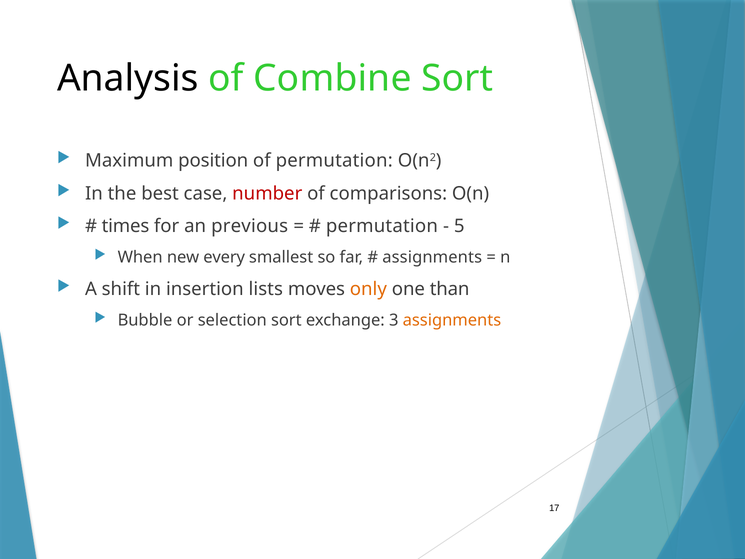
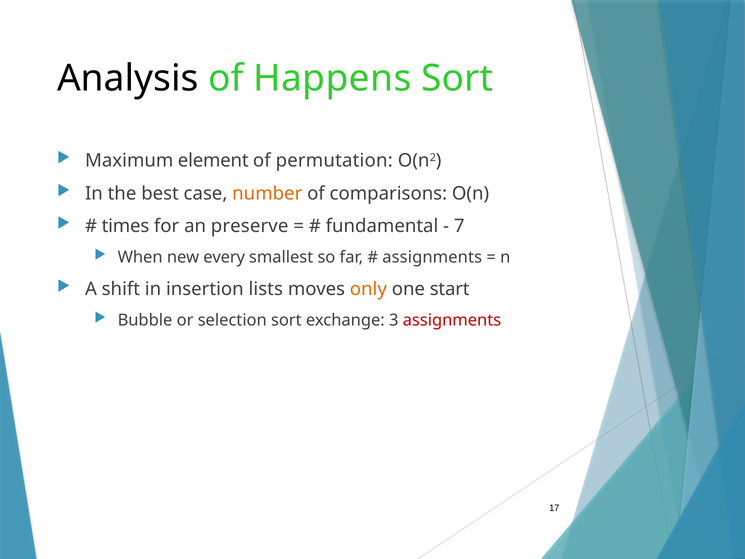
Combine: Combine -> Happens
position: position -> element
number colour: red -> orange
previous: previous -> preserve
permutation at (382, 226): permutation -> fundamental
5: 5 -> 7
than: than -> start
assignments at (452, 320) colour: orange -> red
